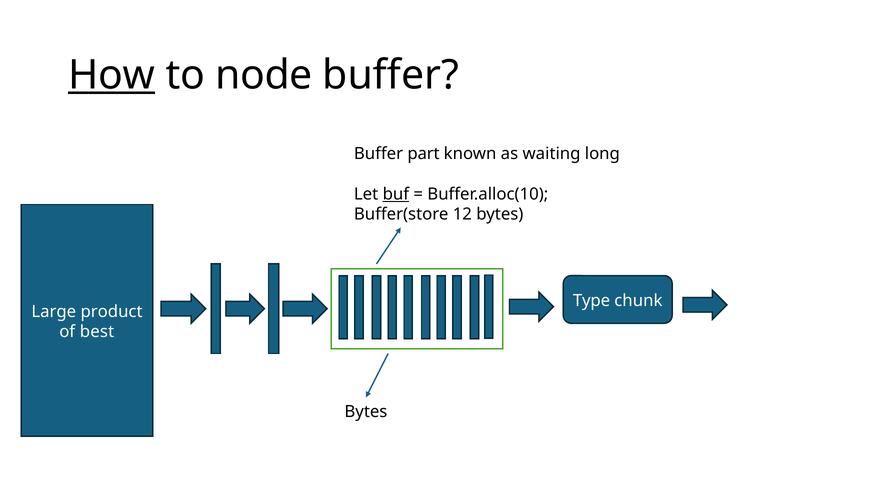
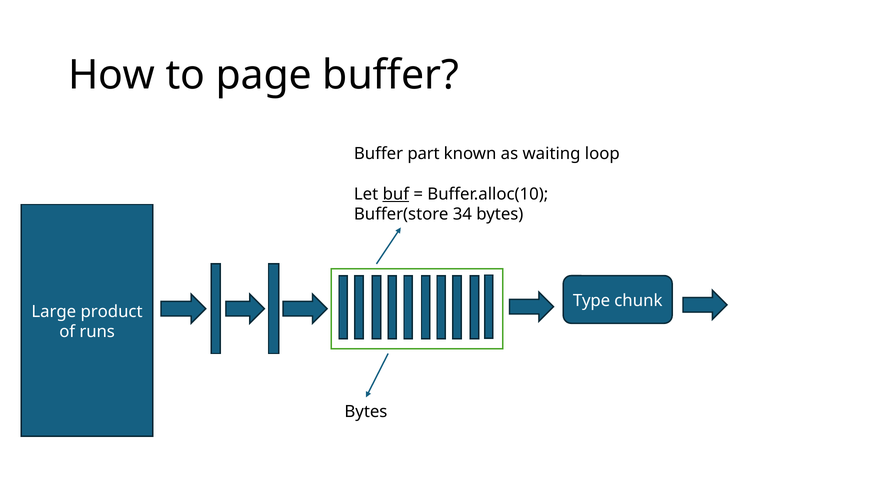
How underline: present -> none
node: node -> page
long: long -> loop
12: 12 -> 34
best: best -> runs
